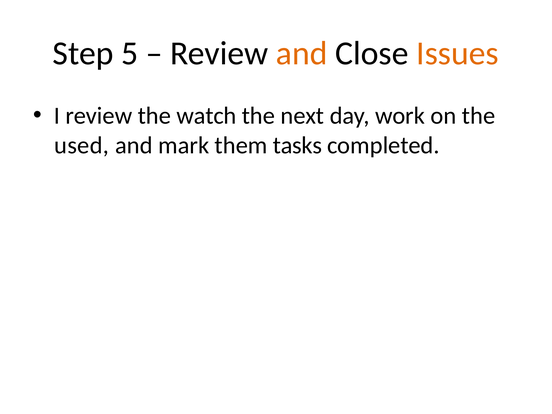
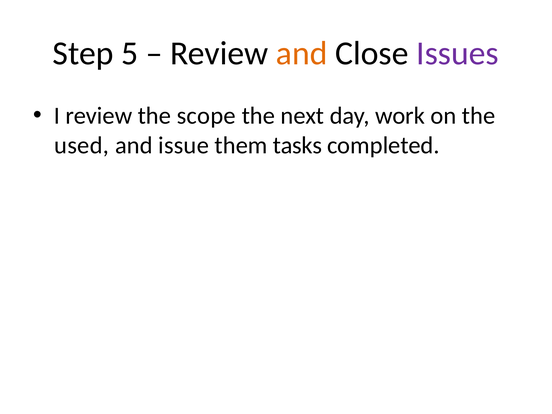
Issues colour: orange -> purple
watch: watch -> scope
mark: mark -> issue
